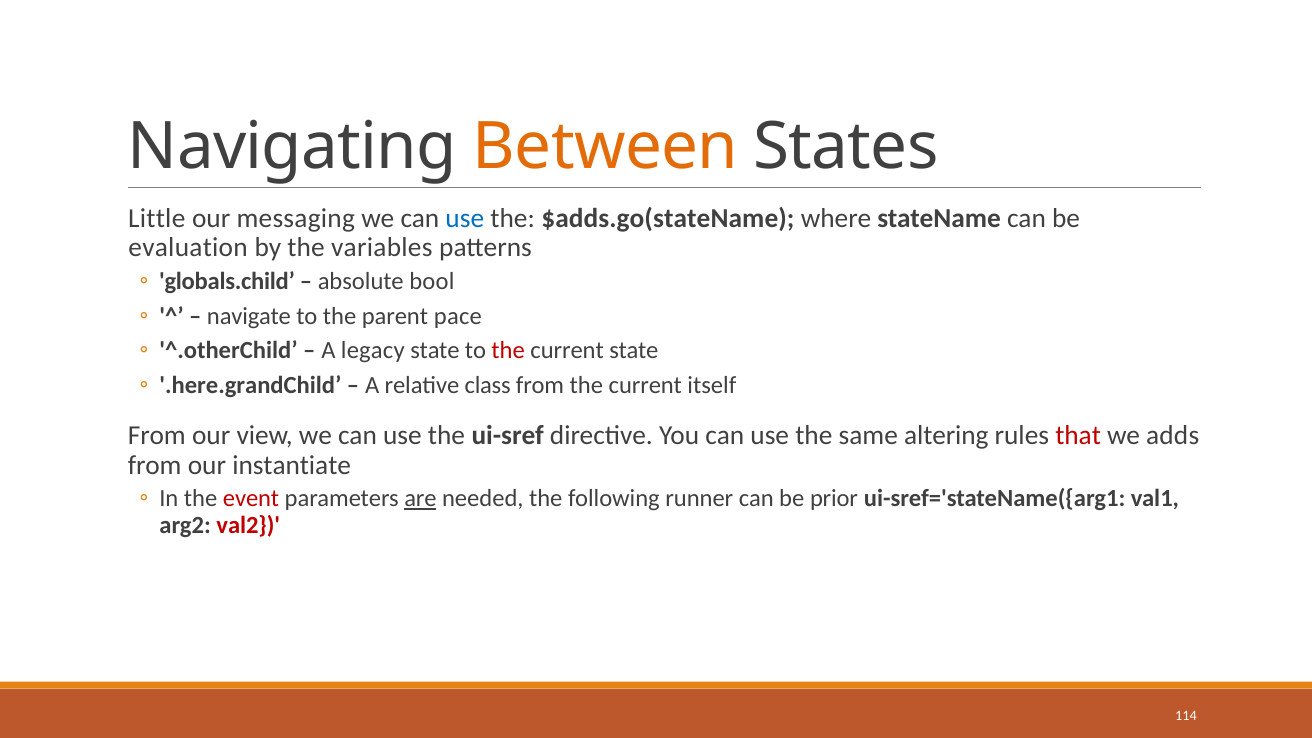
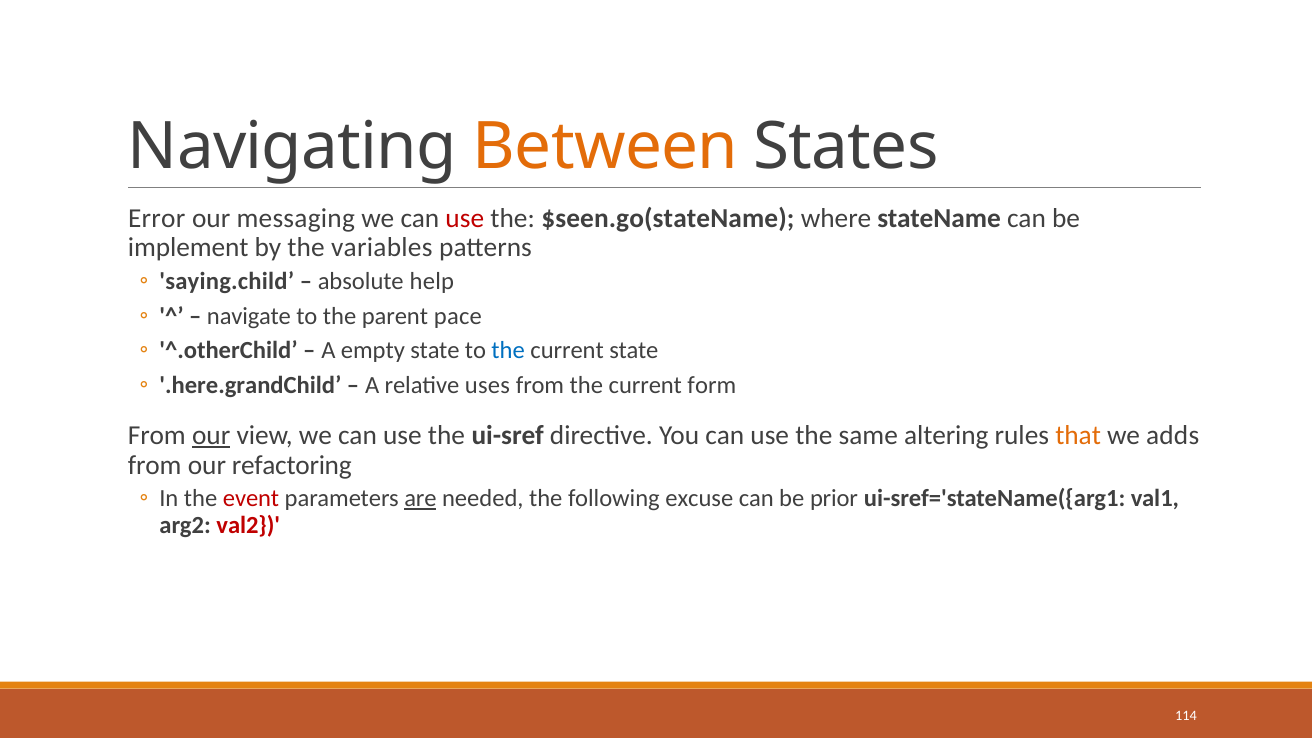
Little: Little -> Error
use at (465, 218) colour: blue -> red
$adds.go(stateName: $adds.go(stateName -> $seen.go(stateName
evaluation: evaluation -> implement
globals.child: globals.child -> saying.child
bool: bool -> help
legacy: legacy -> empty
the at (508, 351) colour: red -> blue
class: class -> uses
itself: itself -> form
our at (211, 435) underline: none -> present
that colour: red -> orange
instantiate: instantiate -> refactoring
runner: runner -> excuse
